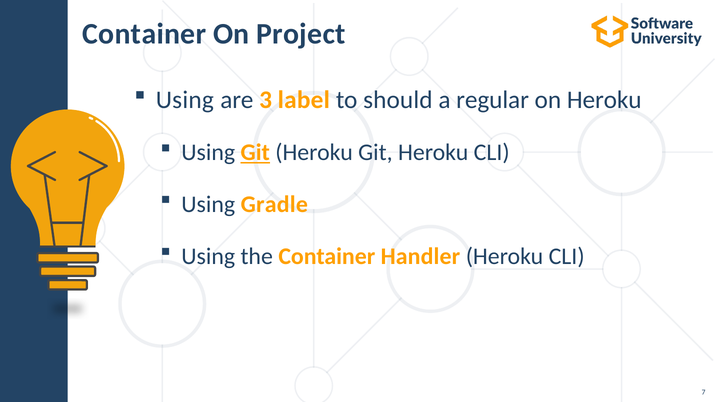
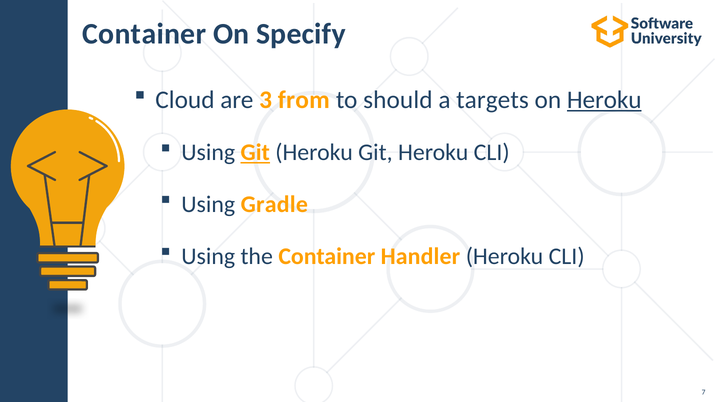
Project: Project -> Specify
Using at (185, 100): Using -> Cloud
label: label -> from
regular: regular -> targets
Heroku at (604, 100) underline: none -> present
